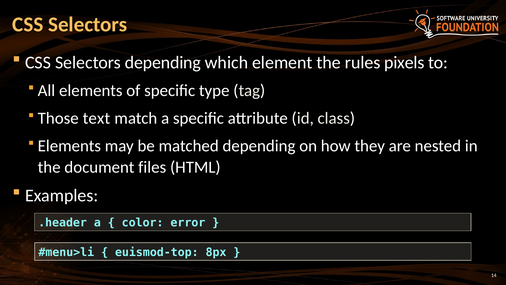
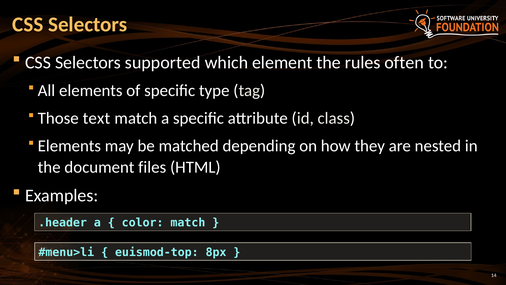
Selectors depending: depending -> supported
pixels: pixels -> often
color error: error -> match
